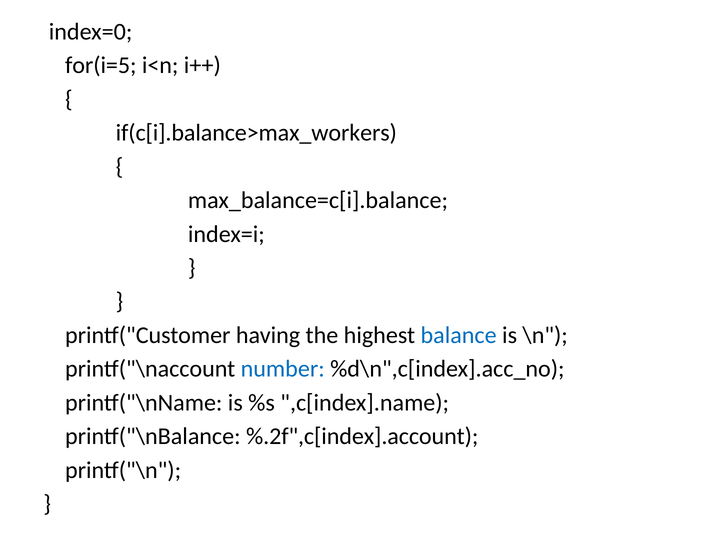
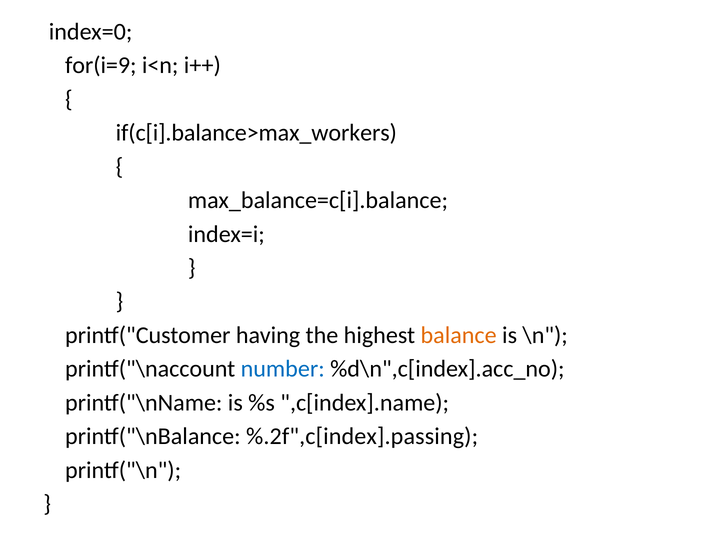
for(i=5: for(i=5 -> for(i=9
balance colour: blue -> orange
%.2f",c[index].account: %.2f",c[index].account -> %.2f",c[index].passing
